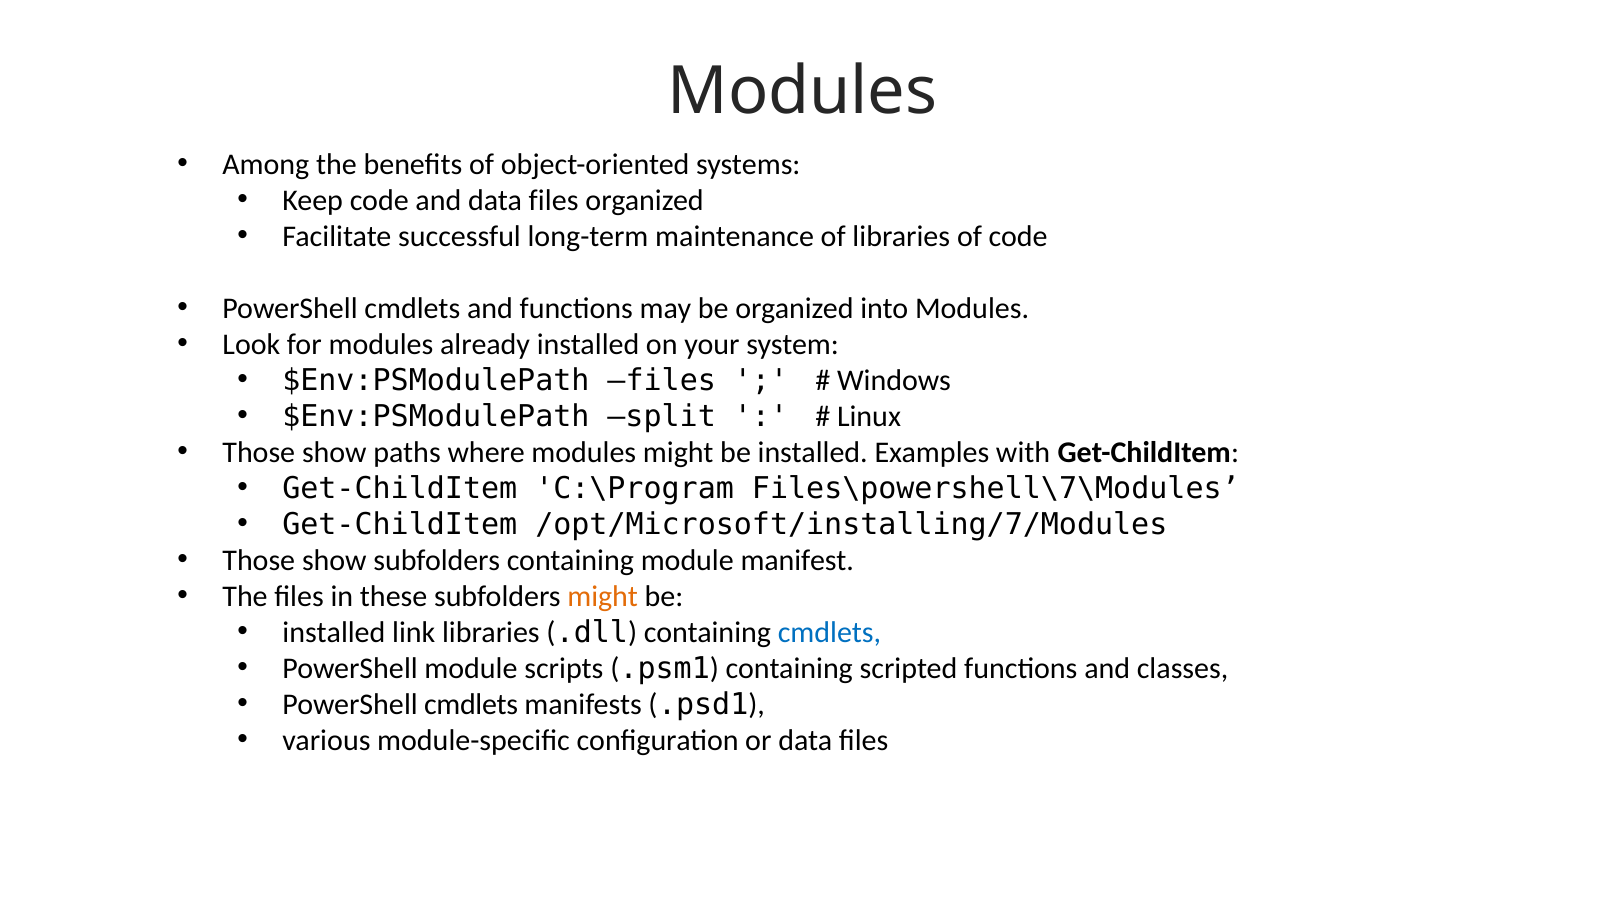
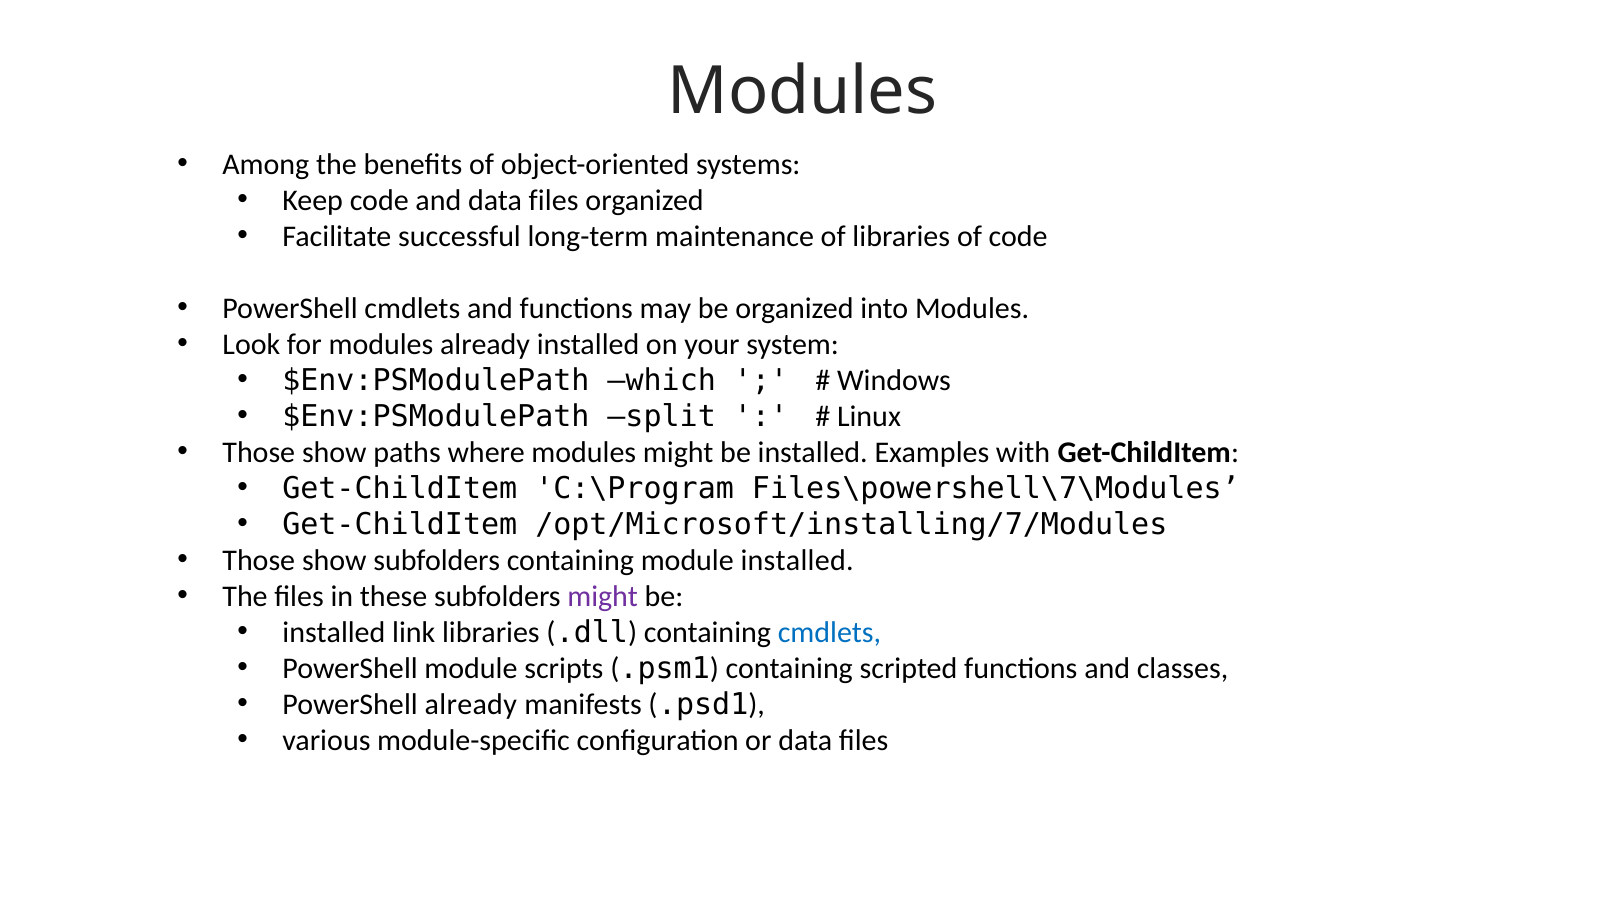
$Env:PSModulePath files: files -> which
module manifest: manifest -> installed
might at (603, 597) colour: orange -> purple
cmdlets at (471, 705): cmdlets -> already
